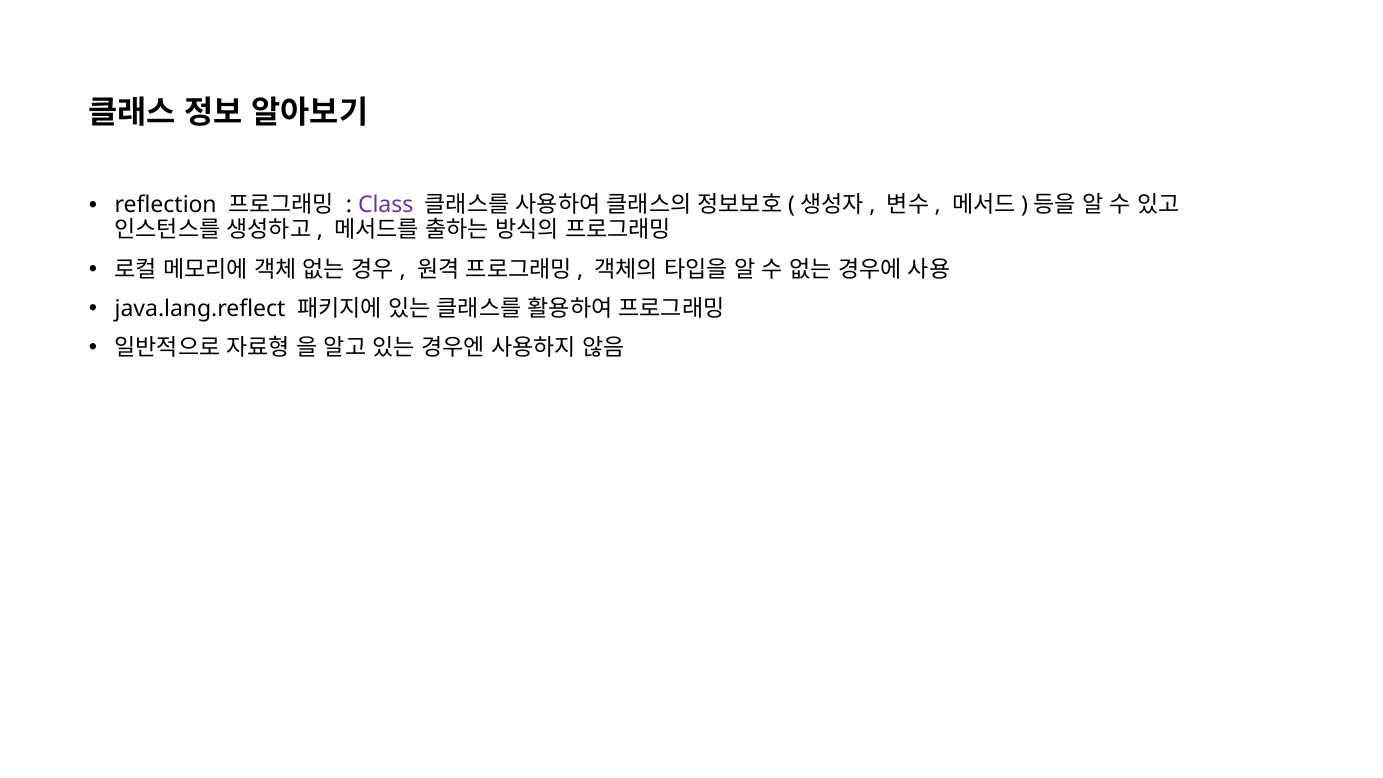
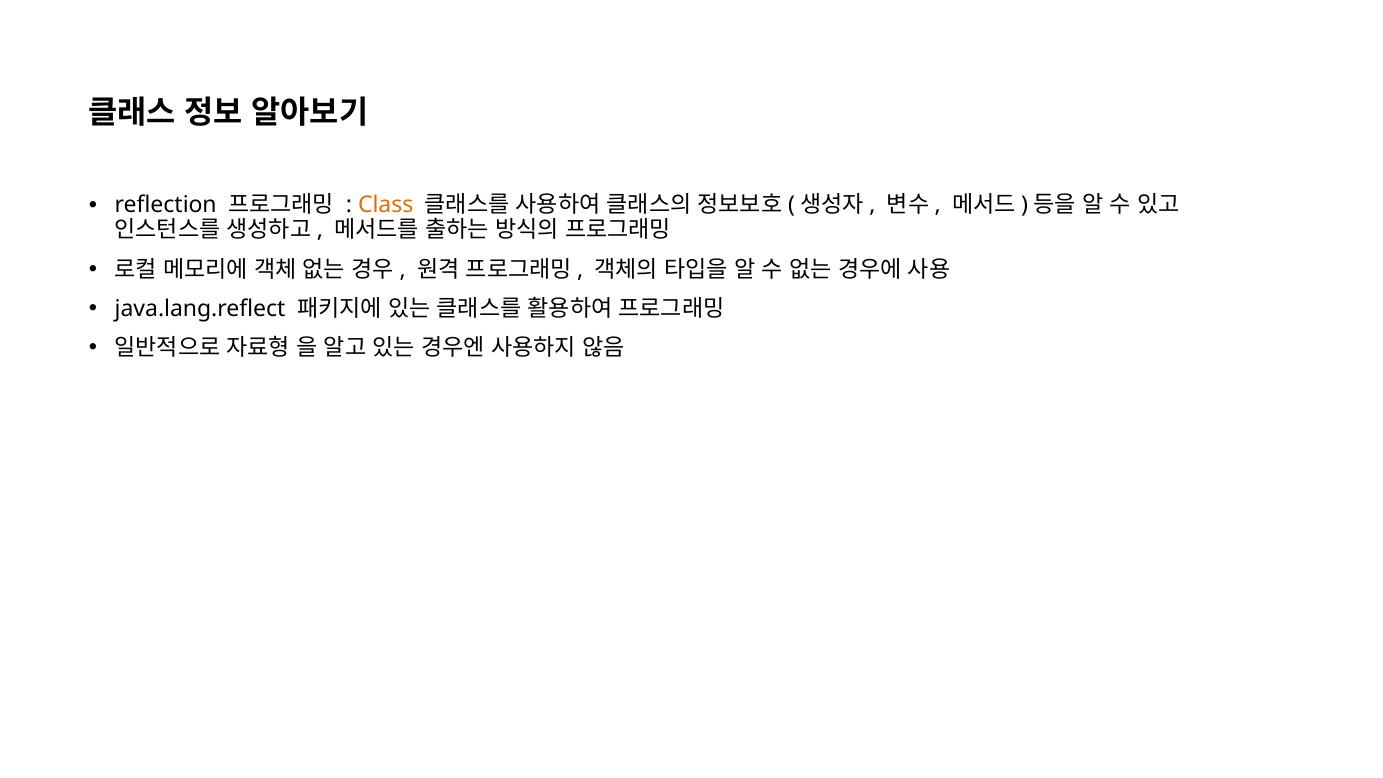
Class colour: purple -> orange
